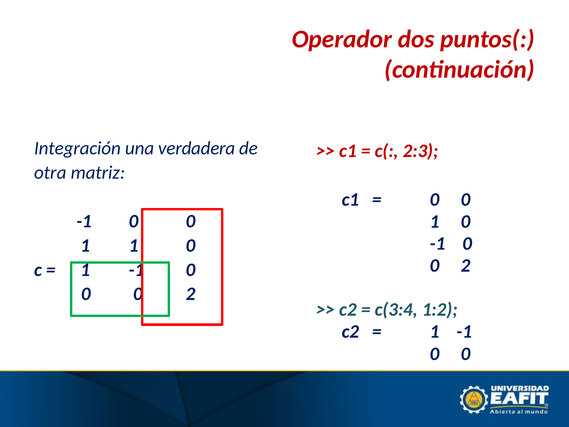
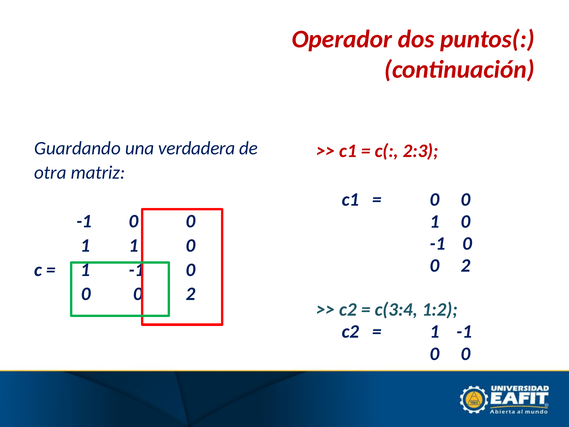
Integración: Integración -> Guardando
